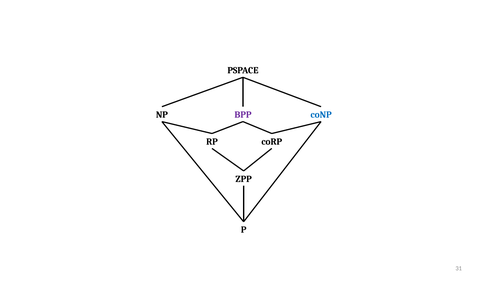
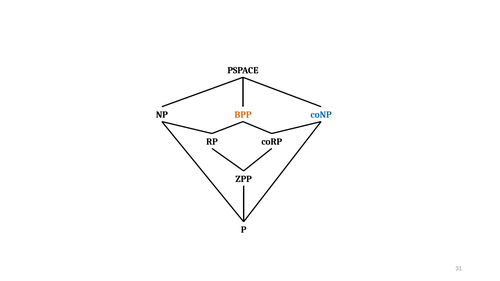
BPP colour: purple -> orange
